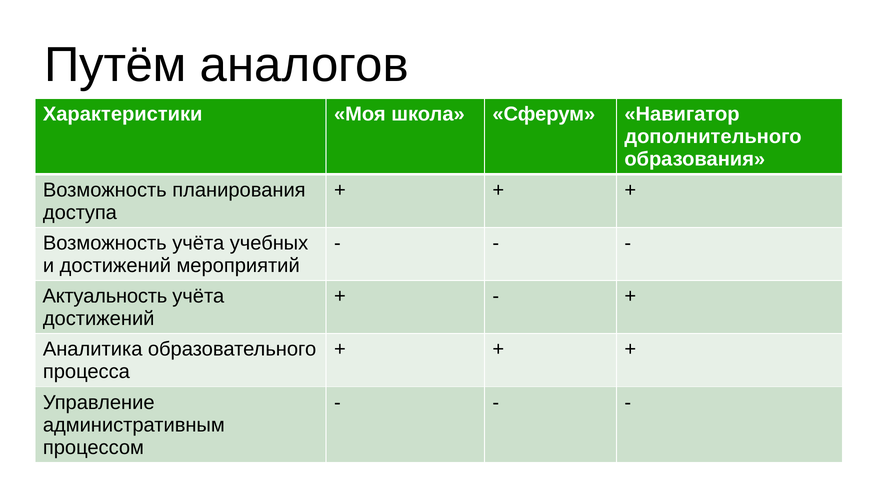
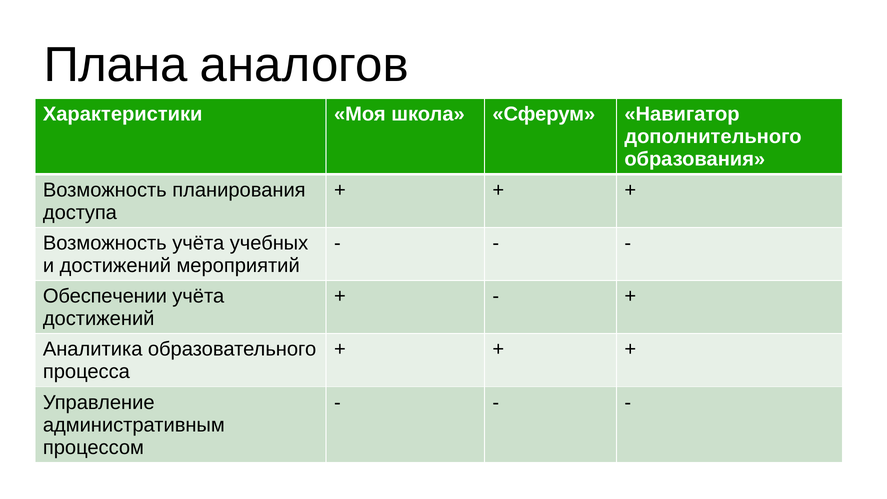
Путём: Путём -> Плана
Актуальность: Актуальность -> Обеспечении
